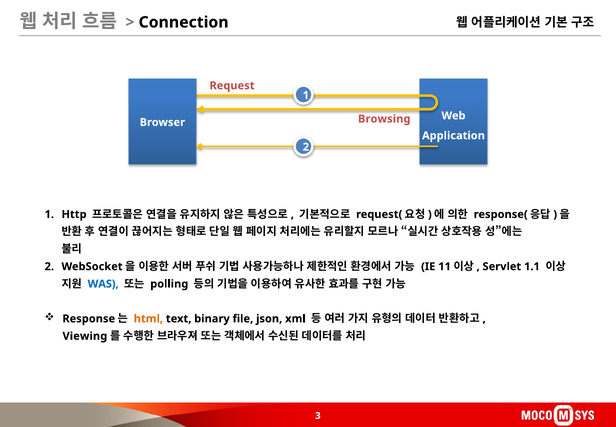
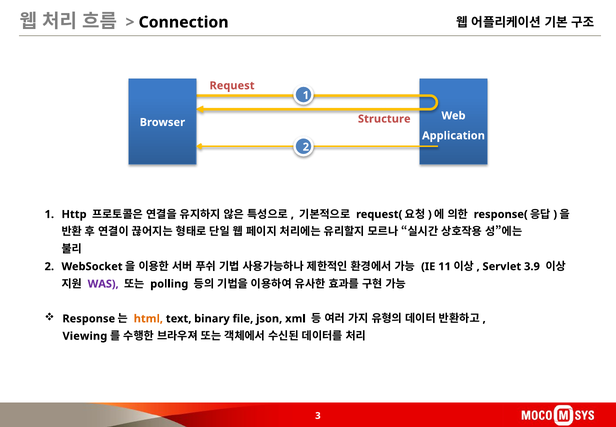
Browsing: Browsing -> Structure
1.1: 1.1 -> 3.9
WAS colour: blue -> purple
